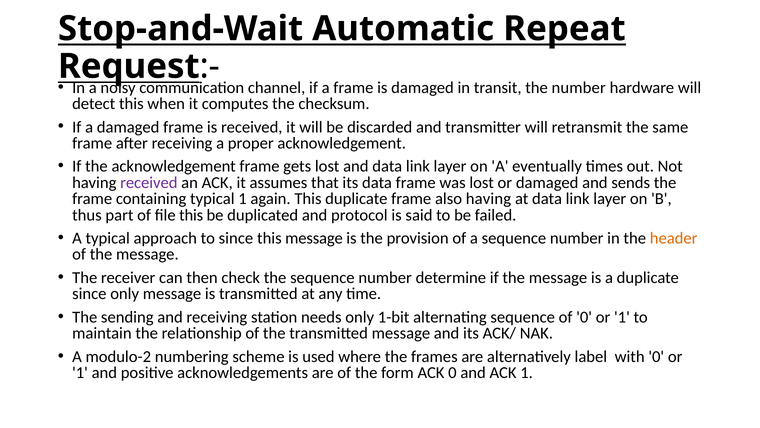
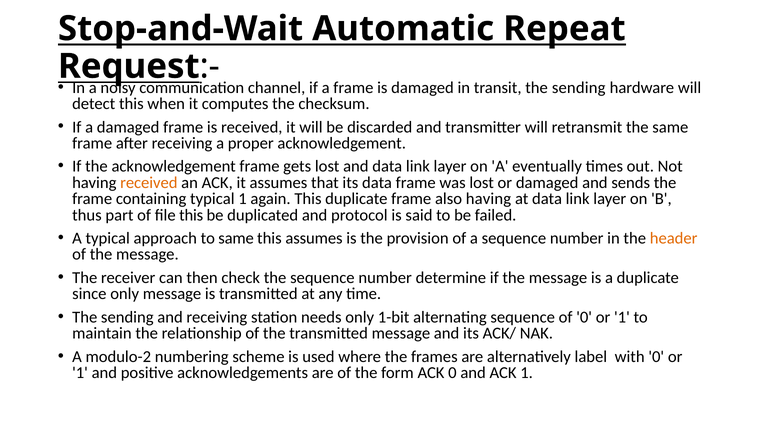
transit the number: number -> sending
received at (149, 182) colour: purple -> orange
to since: since -> same
this message: message -> assumes
